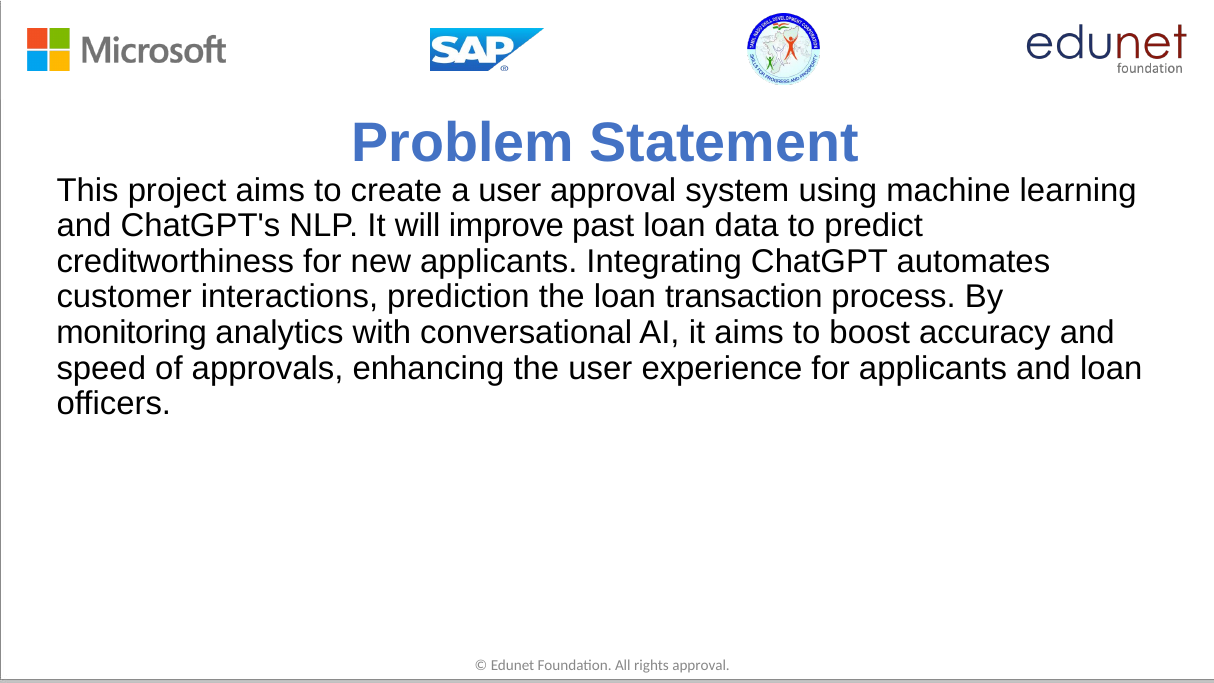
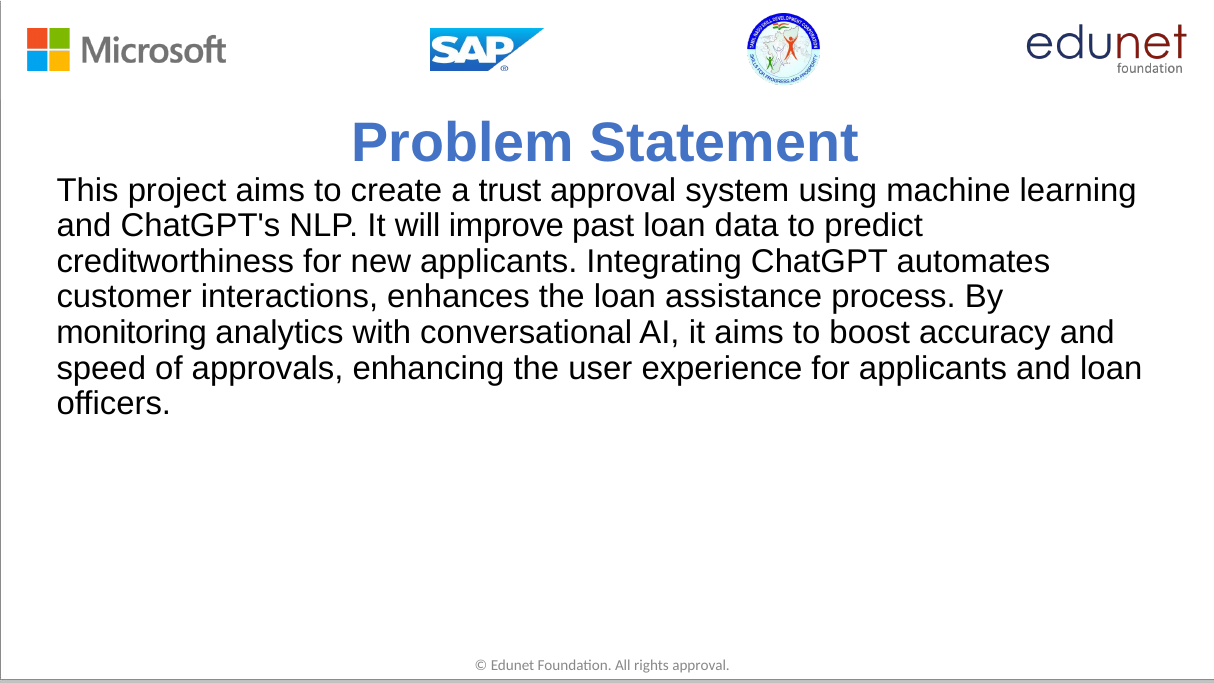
a user: user -> trust
prediction: prediction -> enhances
transaction: transaction -> assistance
